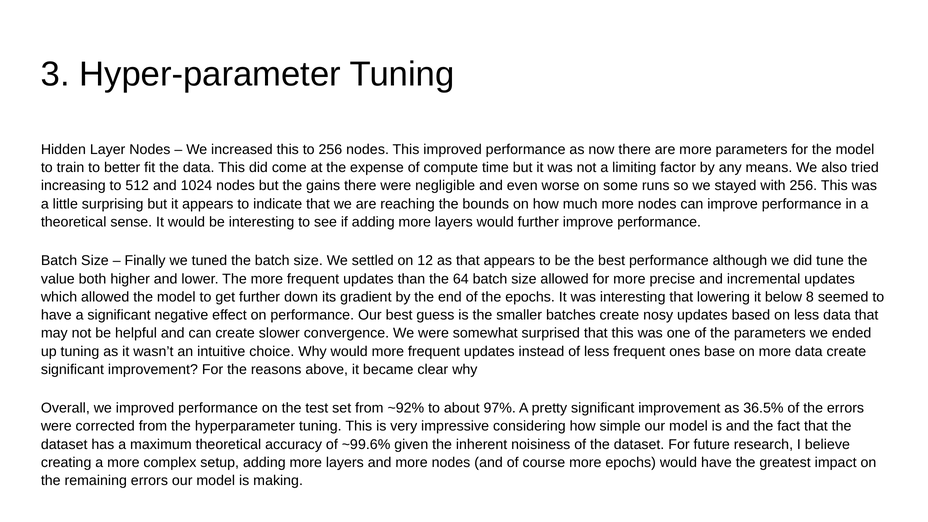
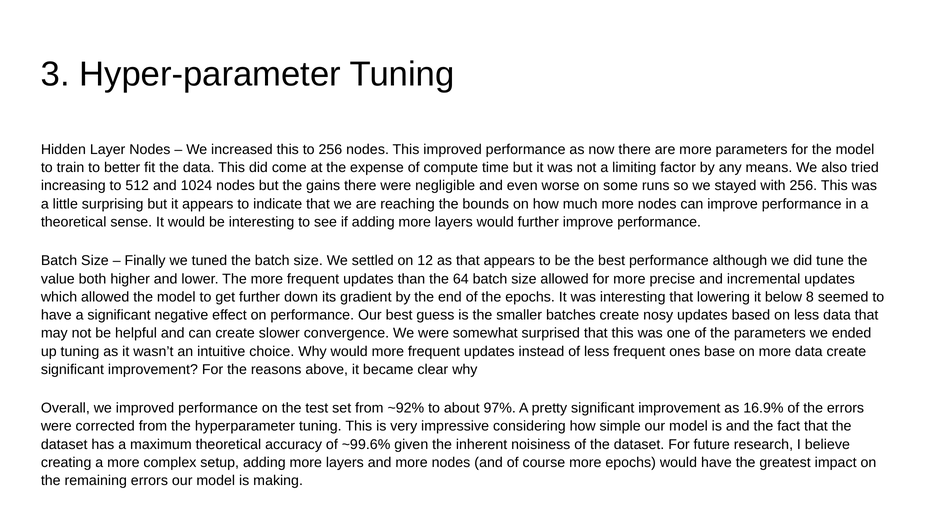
36.5%: 36.5% -> 16.9%
